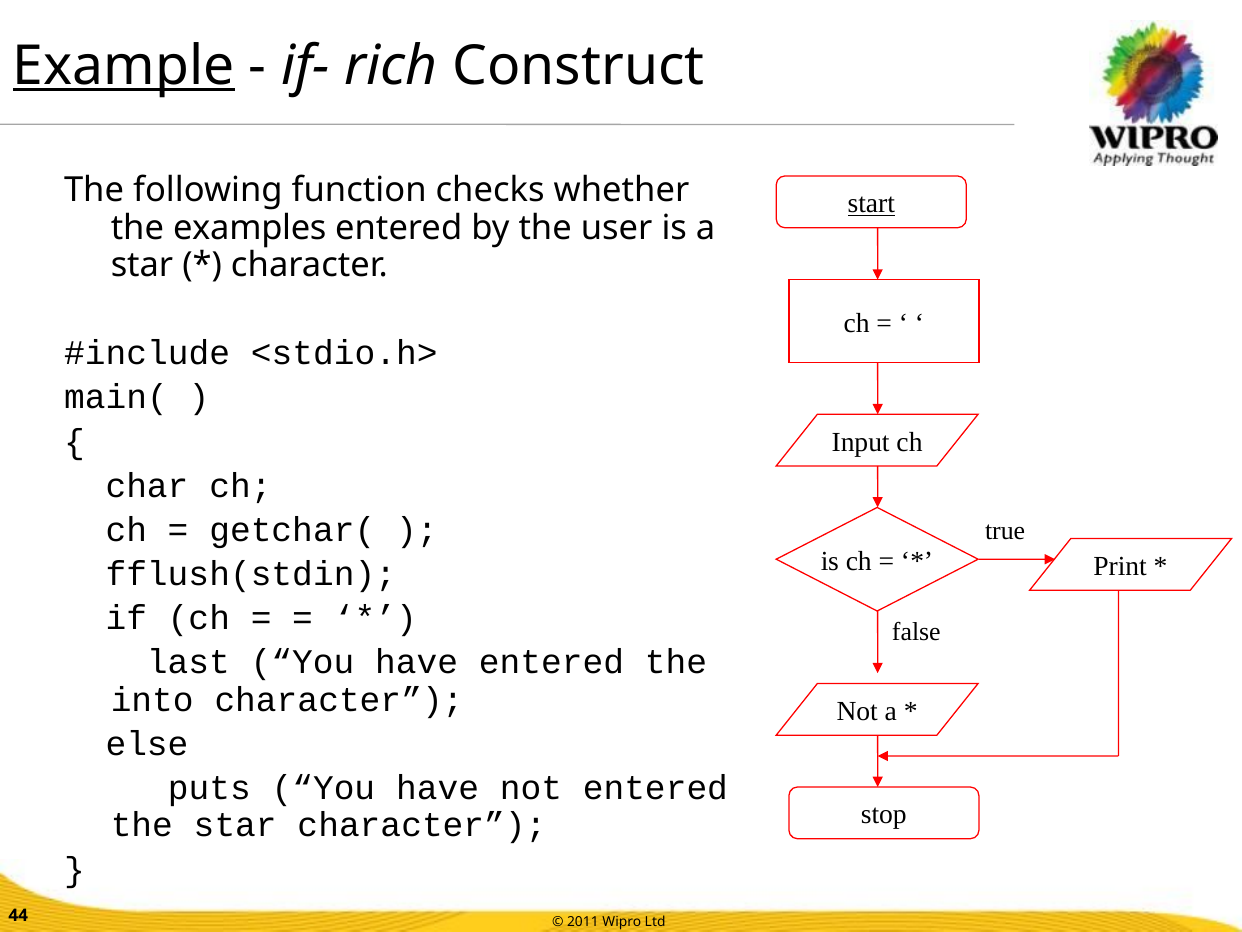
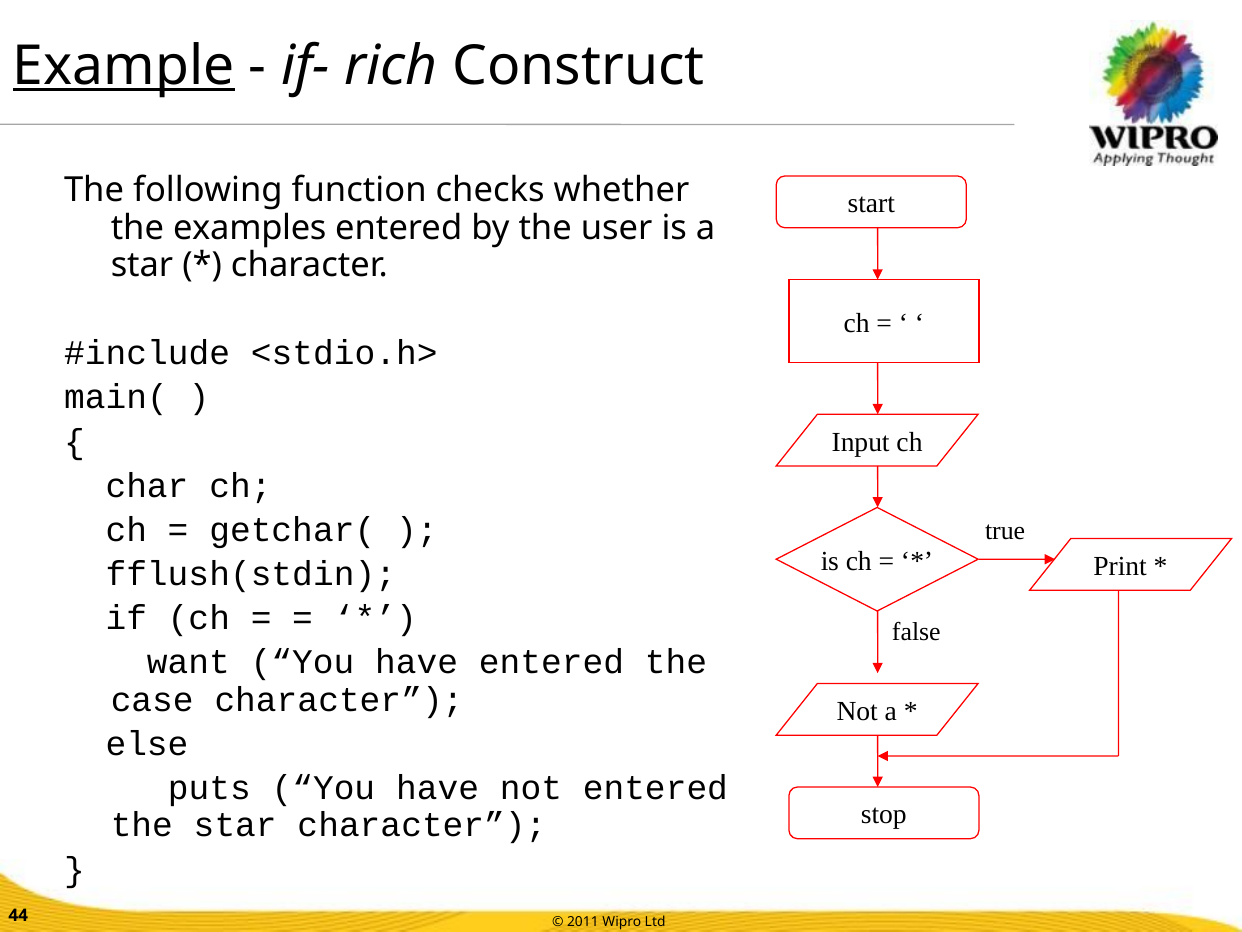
start underline: present -> none
last: last -> want
into: into -> case
